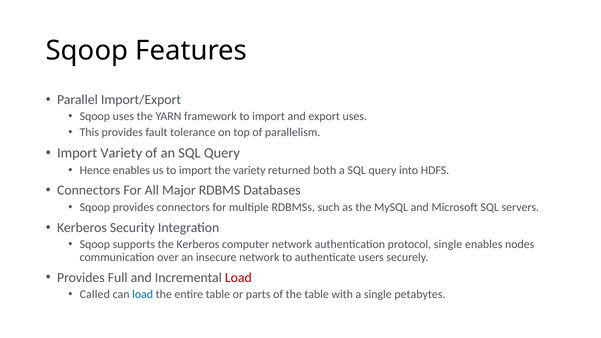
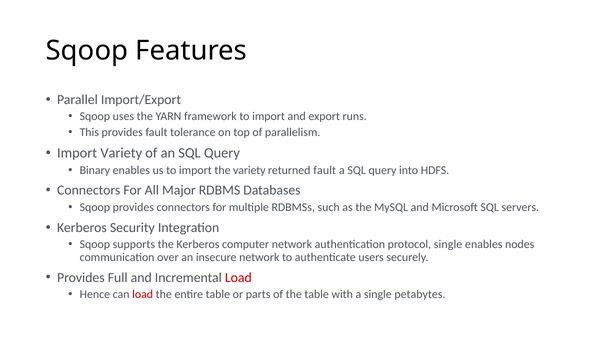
export uses: uses -> runs
Hence: Hence -> Binary
returned both: both -> fault
Called: Called -> Hence
load at (143, 295) colour: blue -> red
